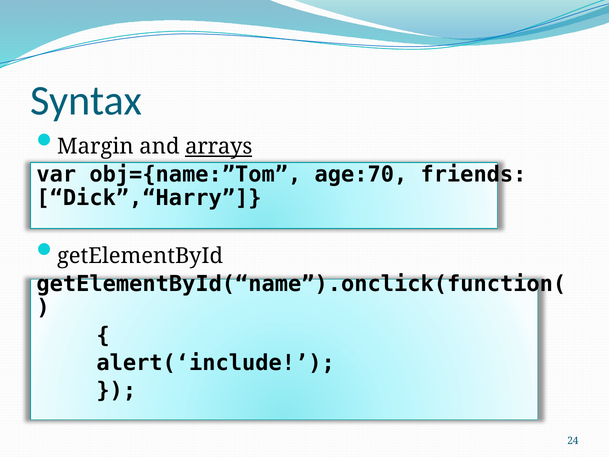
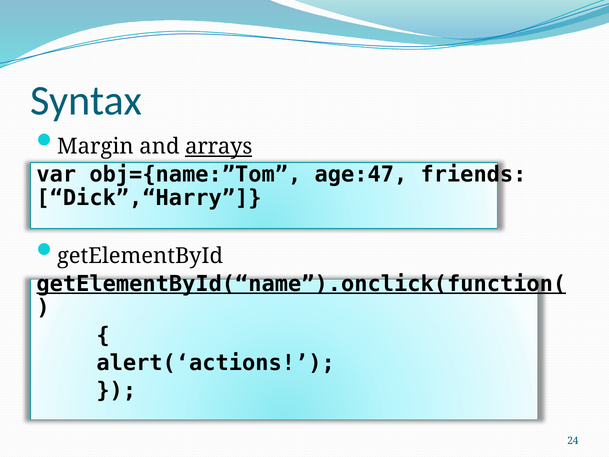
age:70: age:70 -> age:47
getElementById(“name”).onclick(function( underline: none -> present
alert(‘include: alert(‘include -> alert(‘actions
